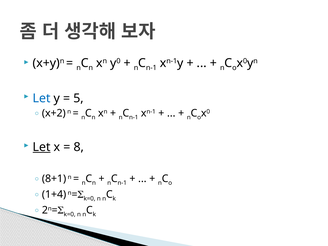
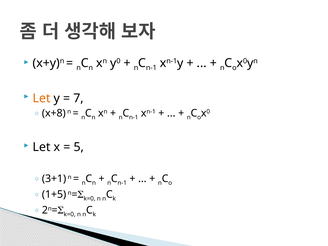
Let at (42, 98) colour: blue -> orange
5: 5 -> 7
x+2: x+2 -> x+8
Let at (42, 147) underline: present -> none
8: 8 -> 5
8+1: 8+1 -> 3+1
1+4: 1+4 -> 1+5
